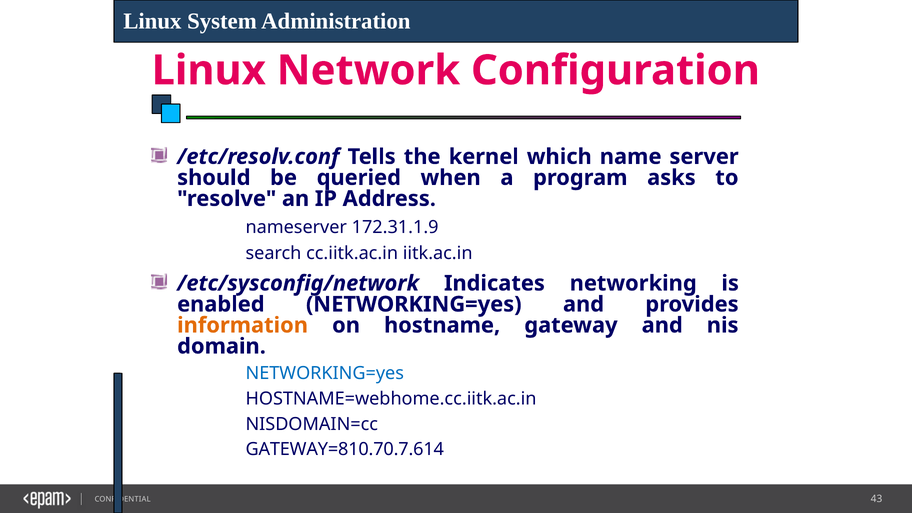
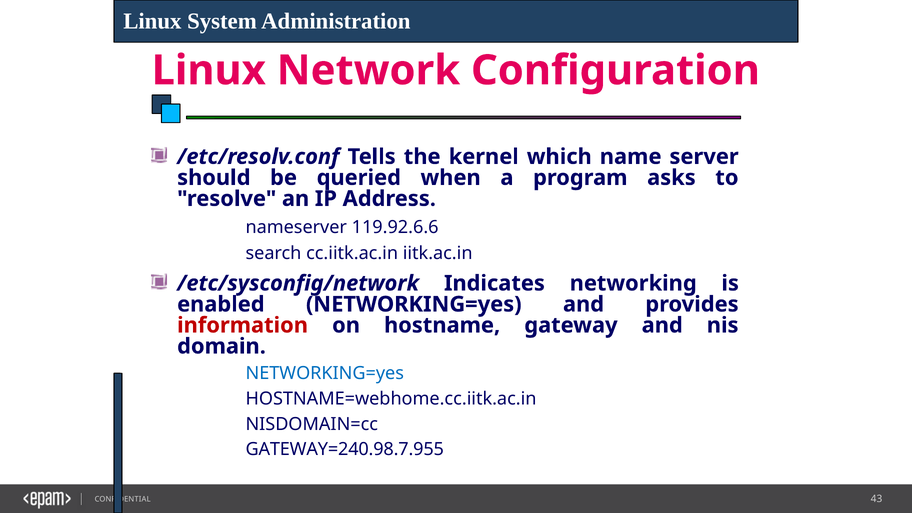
172.31.1.9: 172.31.1.9 -> 119.92.6.6
information colour: orange -> red
GATEWAY=810.70.7.614: GATEWAY=810.70.7.614 -> GATEWAY=240.98.7.955
